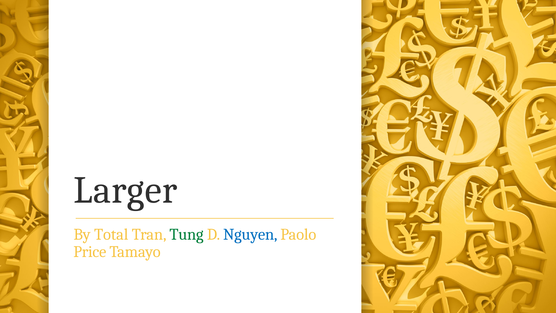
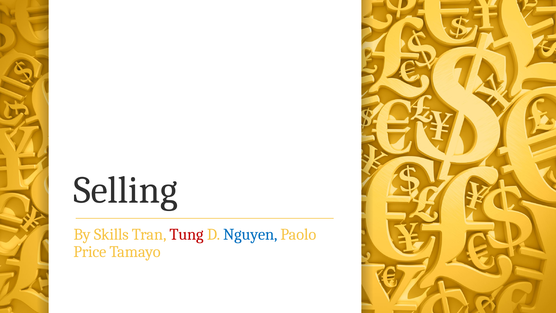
Larger: Larger -> Selling
Total: Total -> Skills
Tung colour: green -> red
